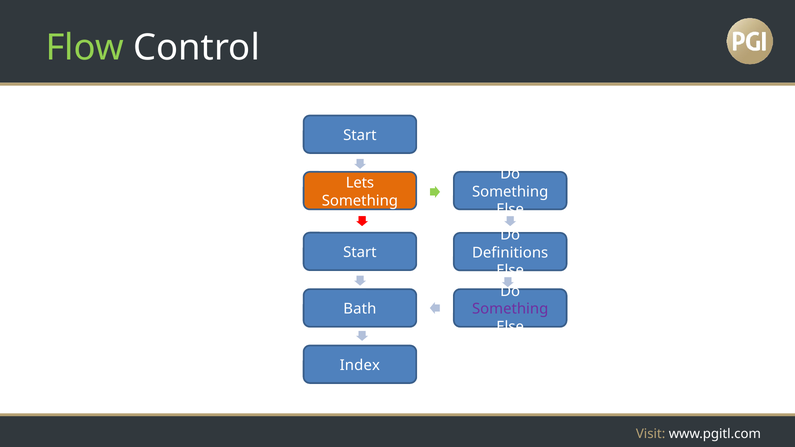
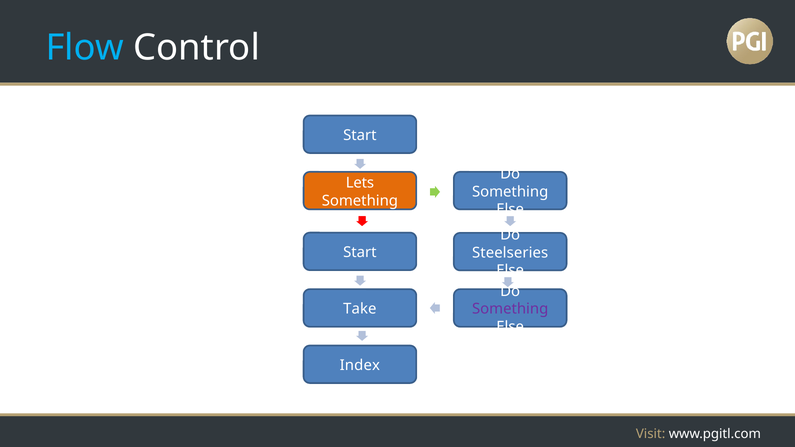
Flow colour: light green -> light blue
Definitions: Definitions -> Steelseries
Bath: Bath -> Take
